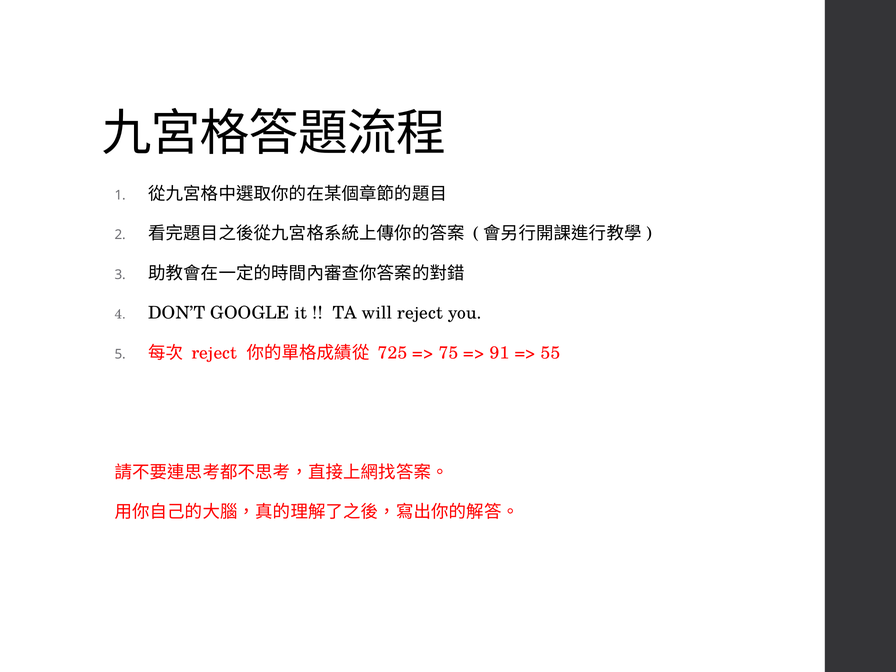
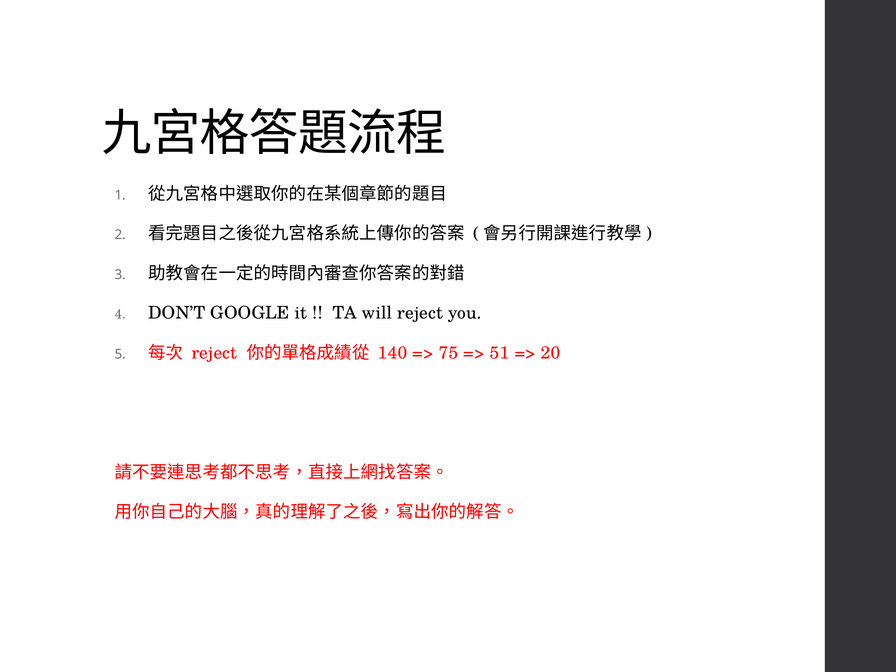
725: 725 -> 140
91: 91 -> 51
55: 55 -> 20
